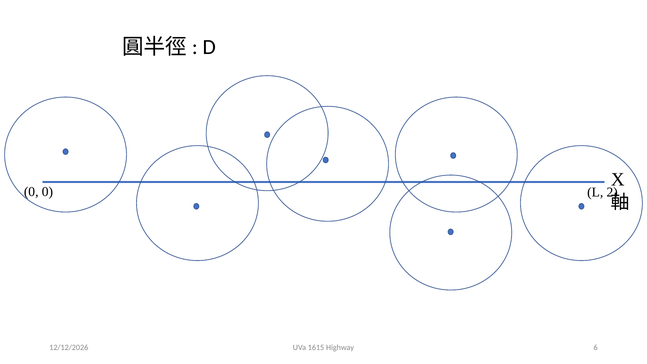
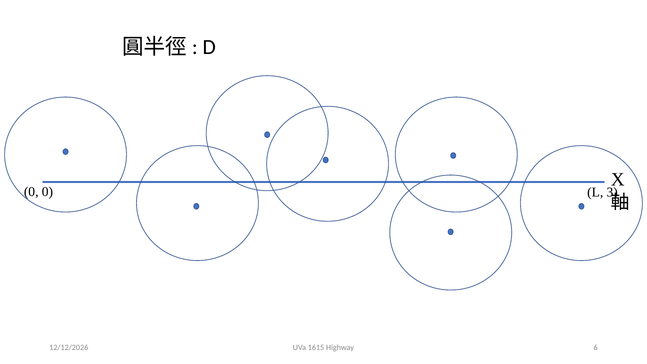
2: 2 -> 3
